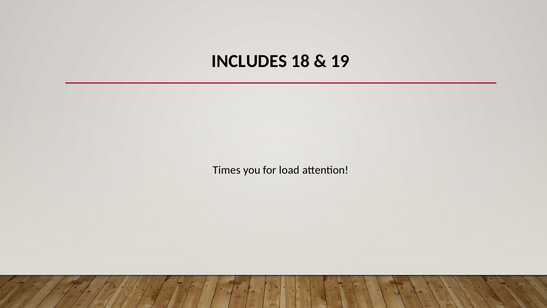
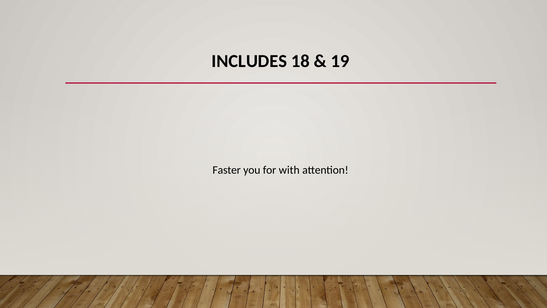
Times: Times -> Faster
load: load -> with
